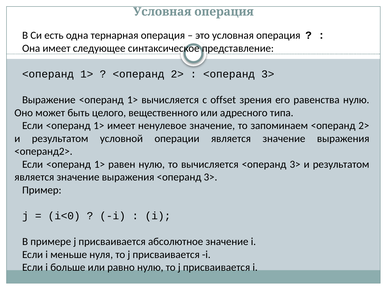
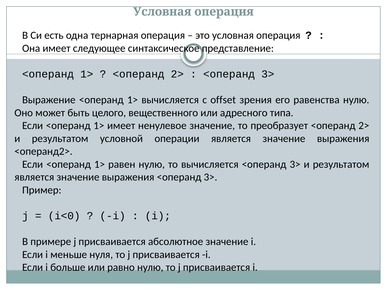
запоминаем: запоминаем -> преобразует
